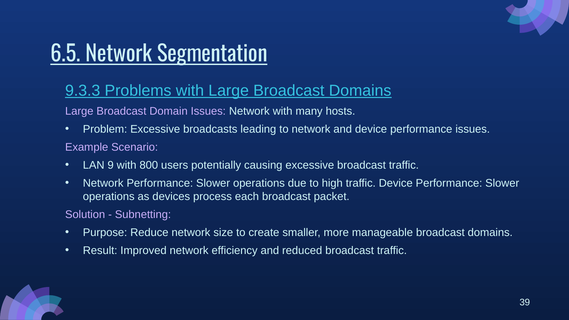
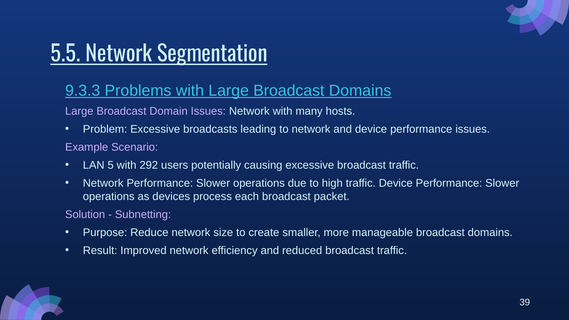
6.5: 6.5 -> 5.5
9: 9 -> 5
800: 800 -> 292
